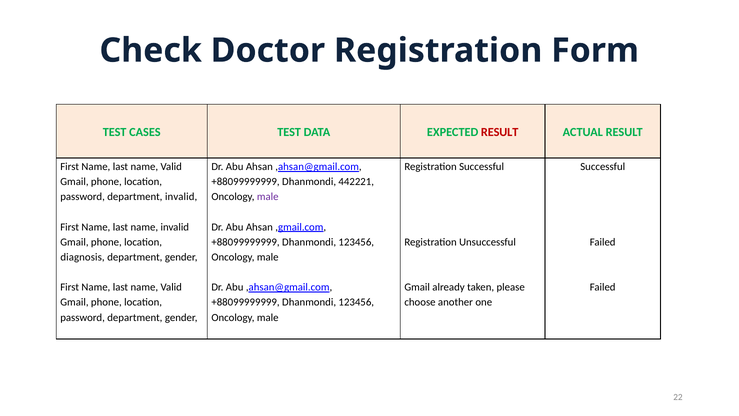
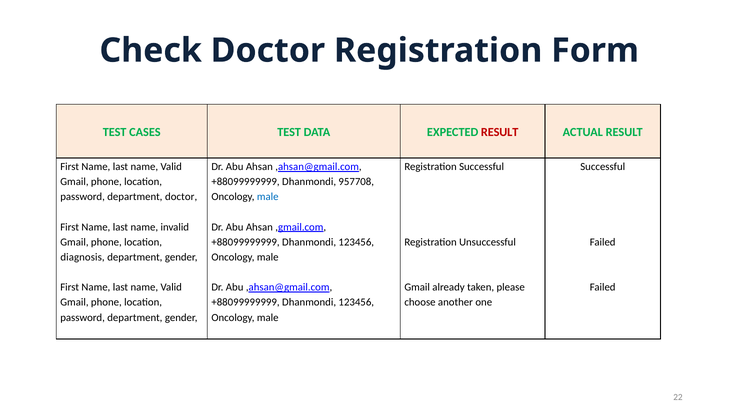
442221: 442221 -> 957708
department invalid: invalid -> doctor
male at (268, 197) colour: purple -> blue
